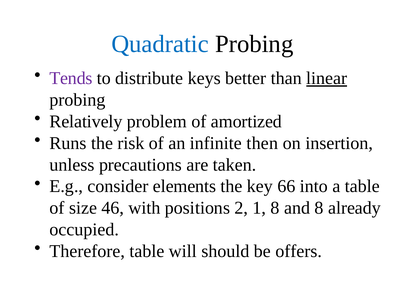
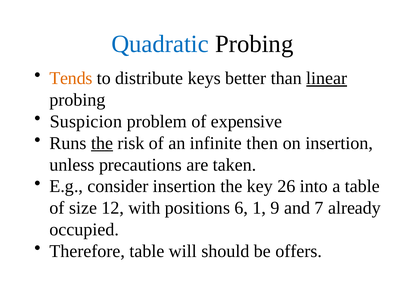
Tends colour: purple -> orange
Relatively: Relatively -> Suspicion
amortized: amortized -> expensive
the at (102, 143) underline: none -> present
consider elements: elements -> insertion
66: 66 -> 26
46: 46 -> 12
2: 2 -> 6
1 8: 8 -> 9
and 8: 8 -> 7
